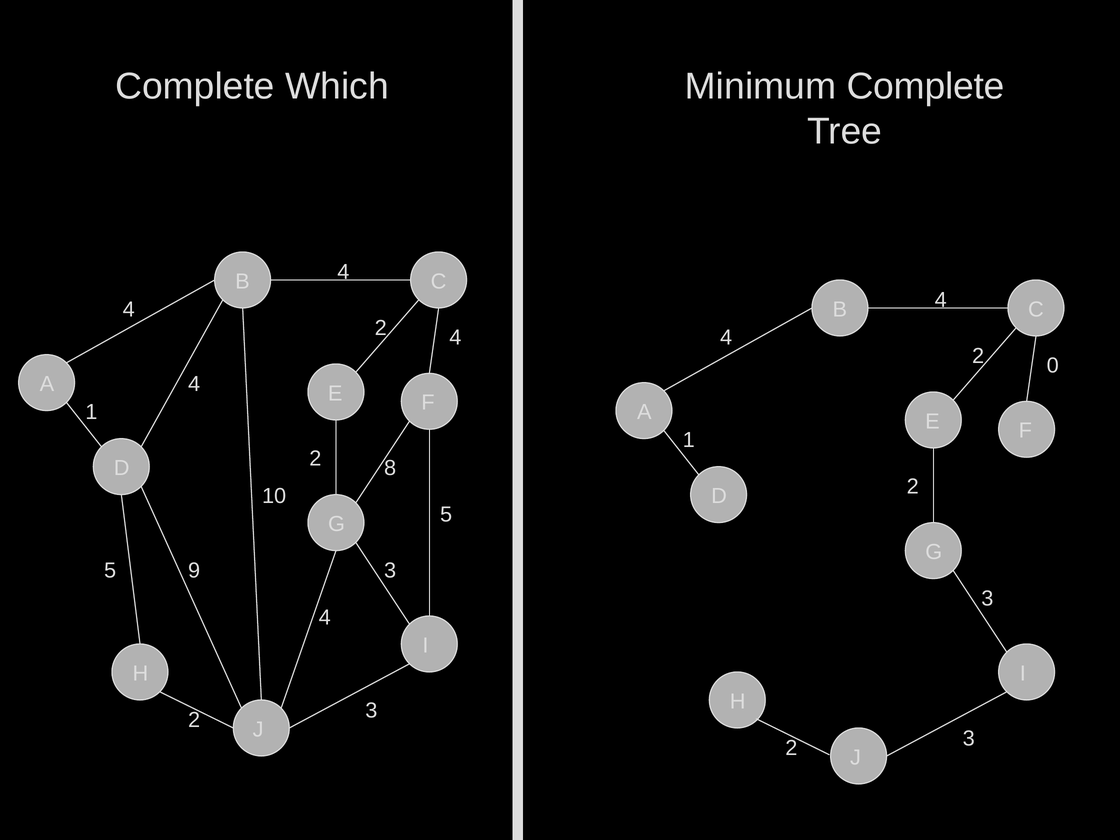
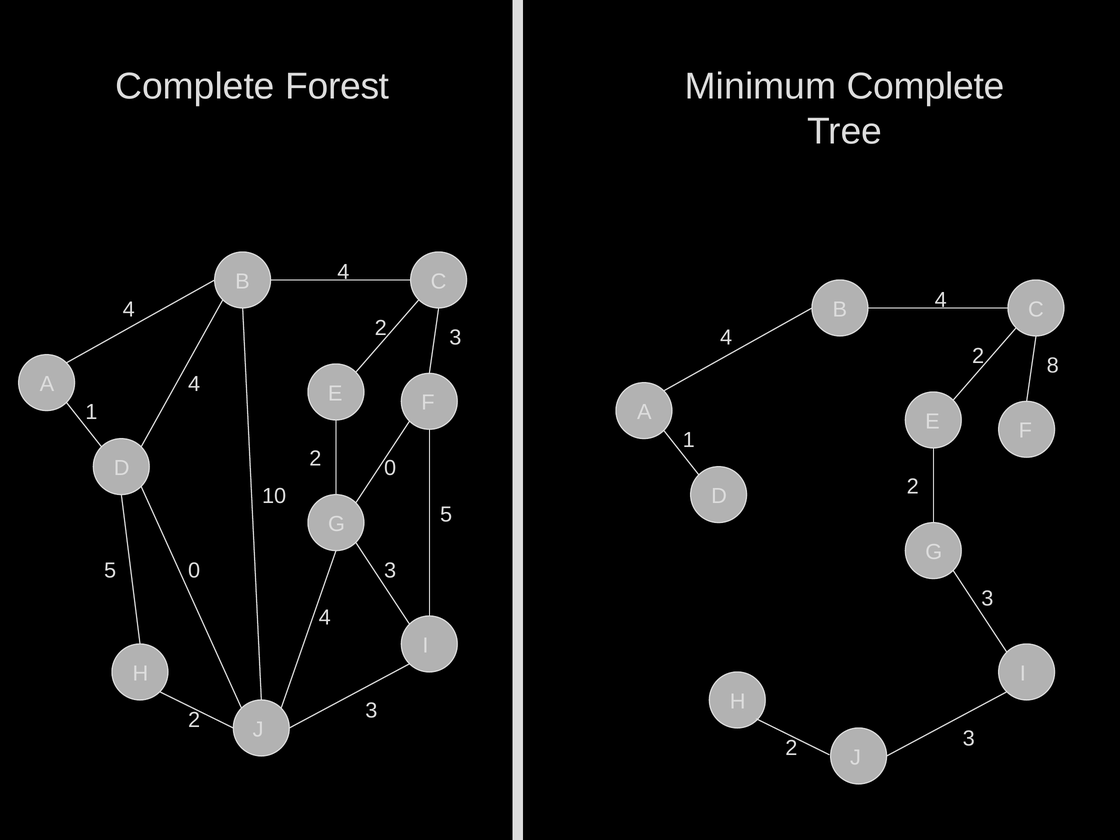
Which: Which -> Forest
4 at (455, 337): 4 -> 3
0: 0 -> 8
2 8: 8 -> 0
5 9: 9 -> 0
